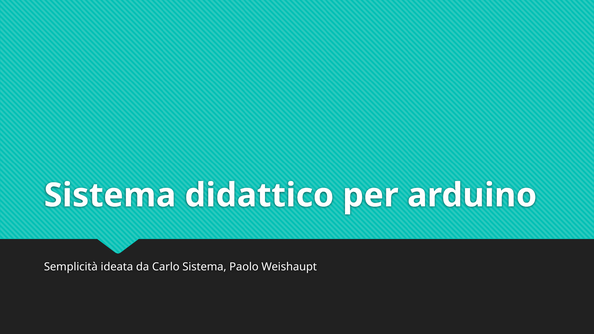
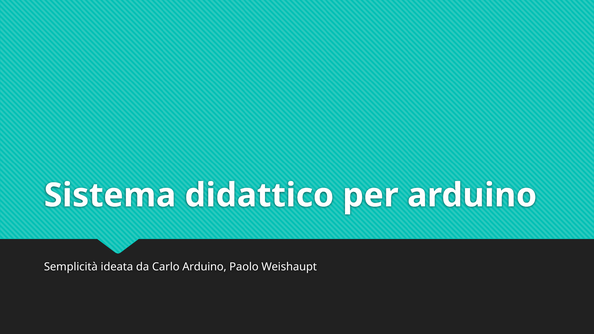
Carlo Sistema: Sistema -> Arduino
